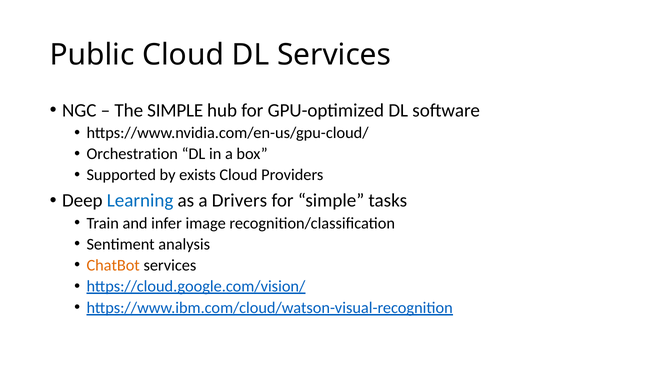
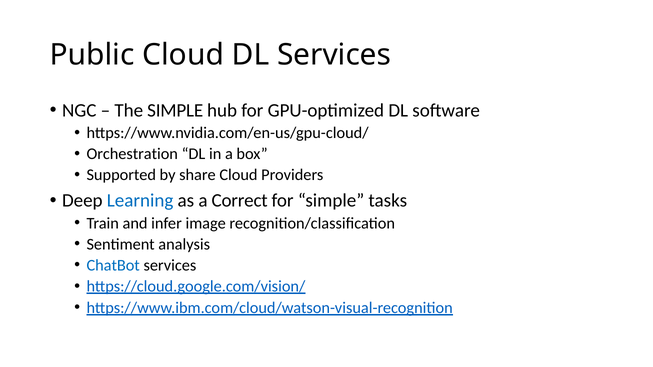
exists: exists -> share
Drivers: Drivers -> Correct
ChatBot colour: orange -> blue
